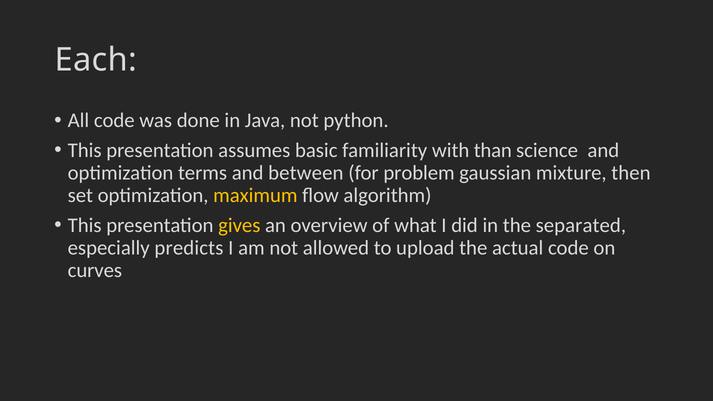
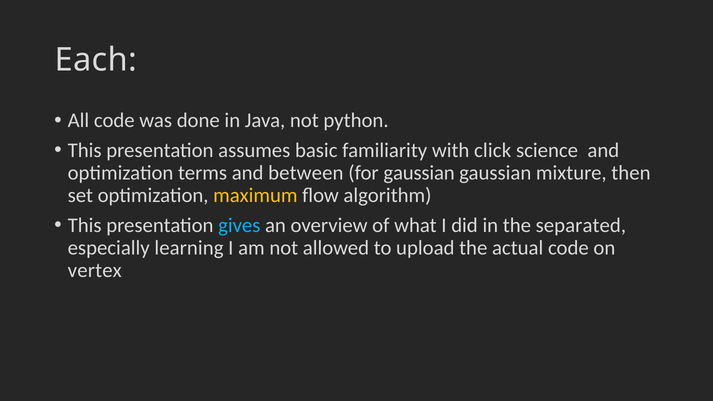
than: than -> click
for problem: problem -> gaussian
gives colour: yellow -> light blue
predicts: predicts -> learning
curves: curves -> vertex
